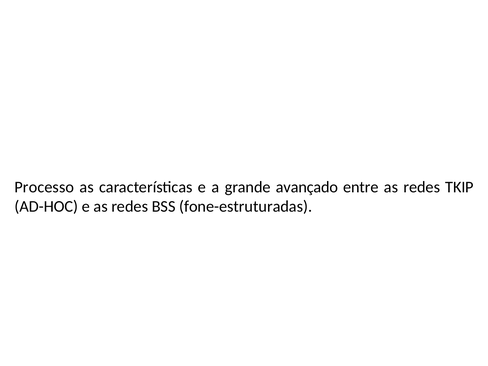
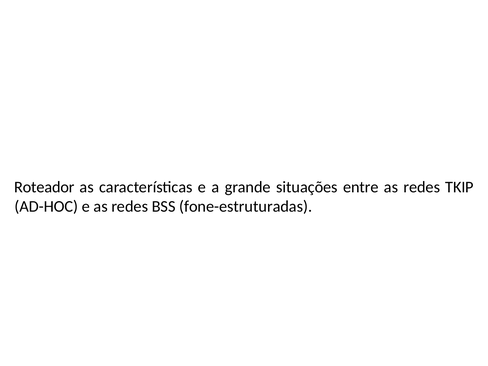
Processo: Processo -> Roteador
avançado: avançado -> situações
